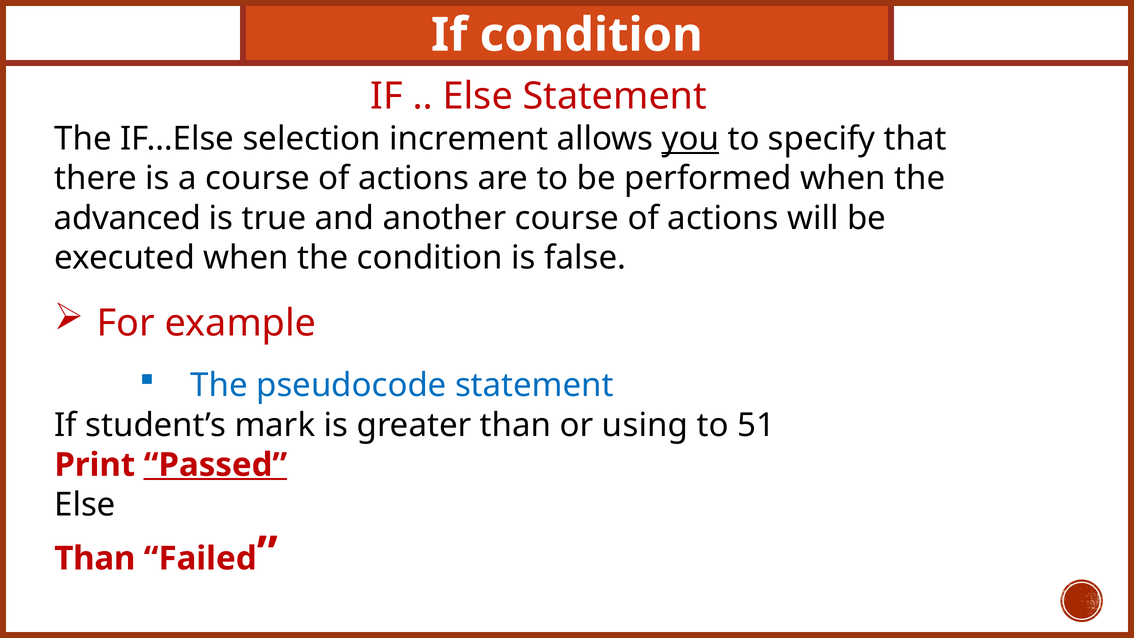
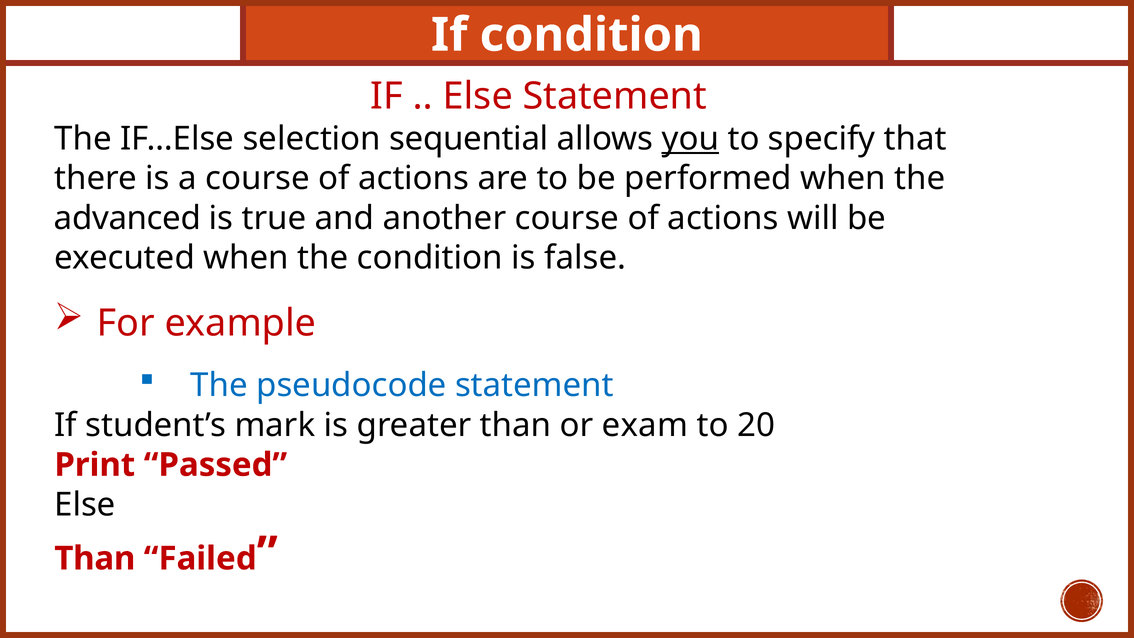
increment: increment -> sequential
using: using -> exam
51: 51 -> 20
Passed underline: present -> none
